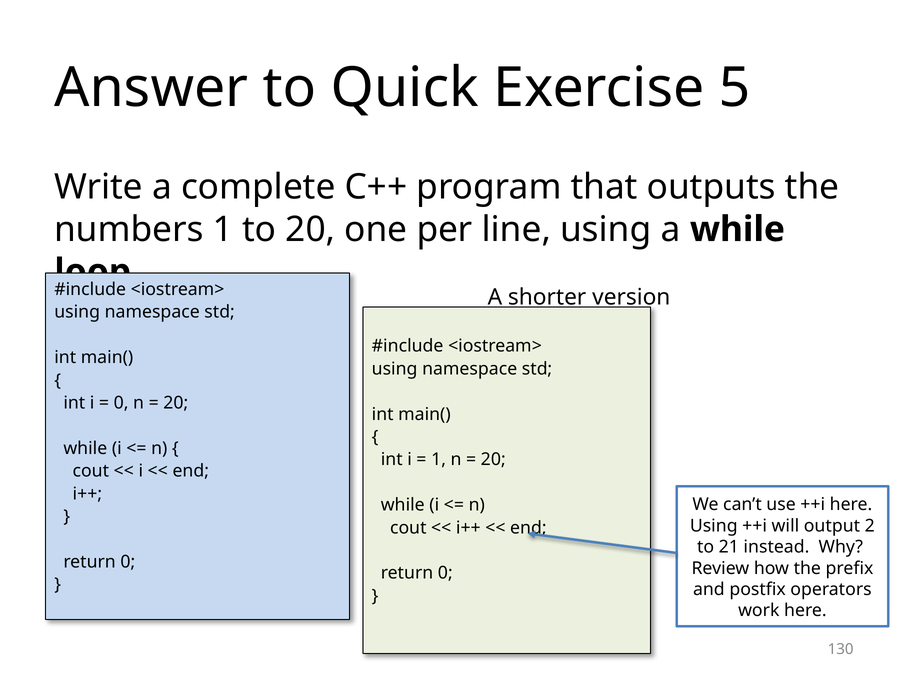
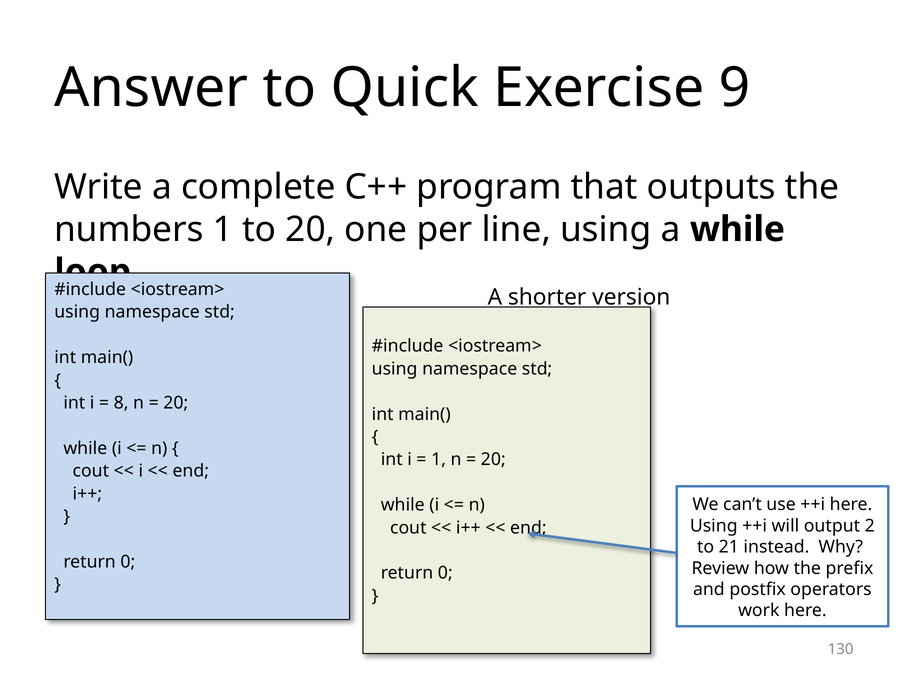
5: 5 -> 9
0 at (121, 403): 0 -> 8
